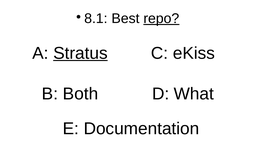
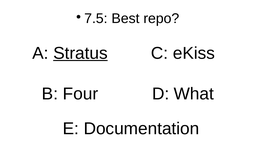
8.1: 8.1 -> 7.5
repo underline: present -> none
Both: Both -> Four
